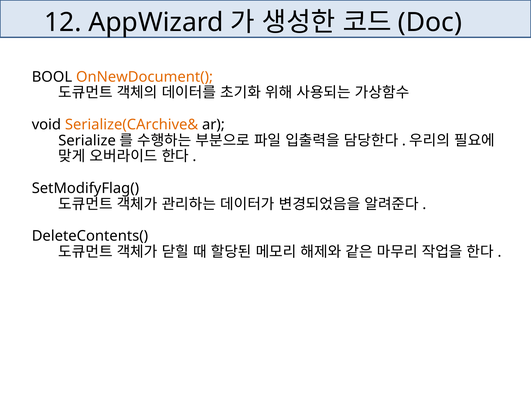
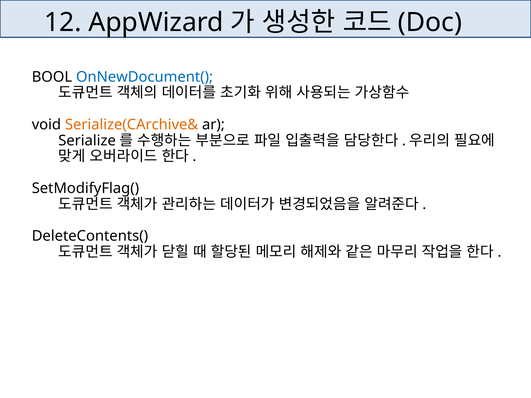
OnNewDocument( colour: orange -> blue
